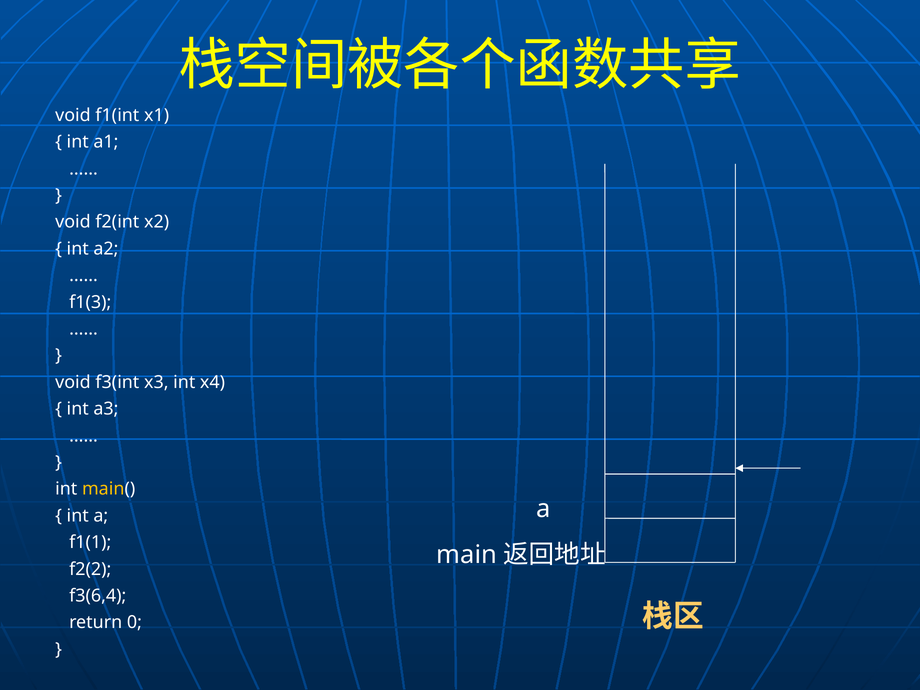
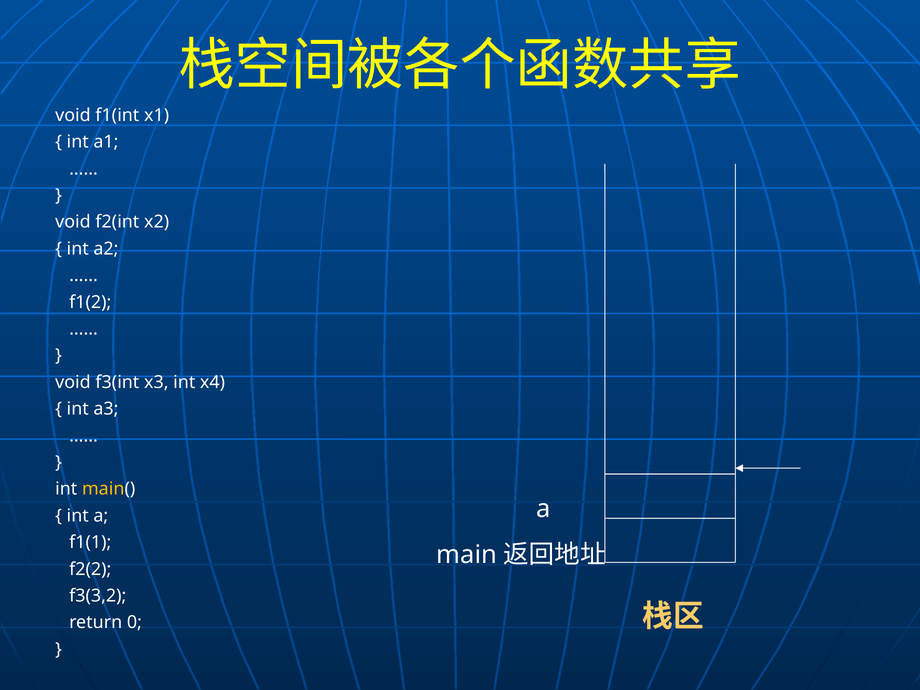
f1(3: f1(3 -> f1(2
f3(6,4: f3(6,4 -> f3(3,2
